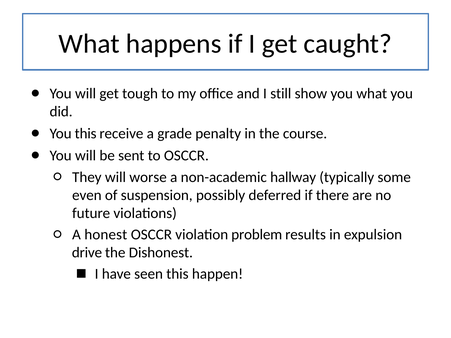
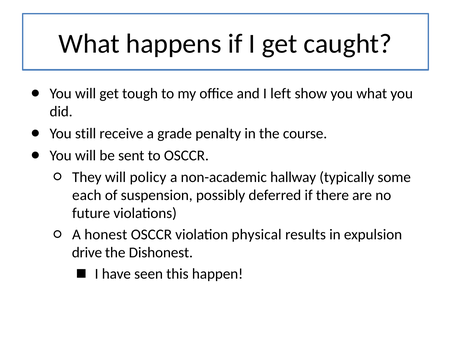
still: still -> left
You this: this -> still
worse: worse -> policy
even: even -> each
problem: problem -> physical
